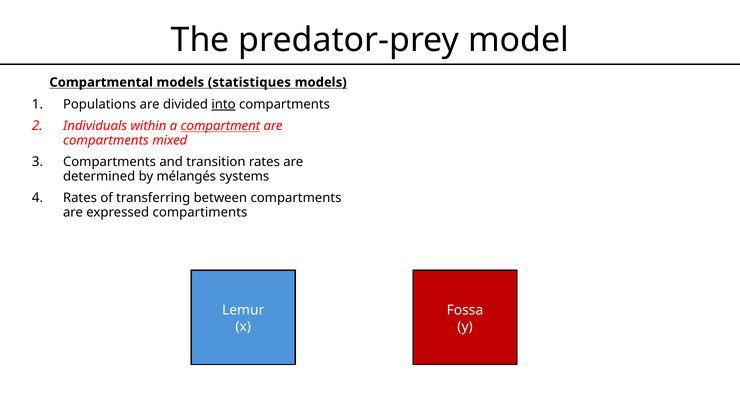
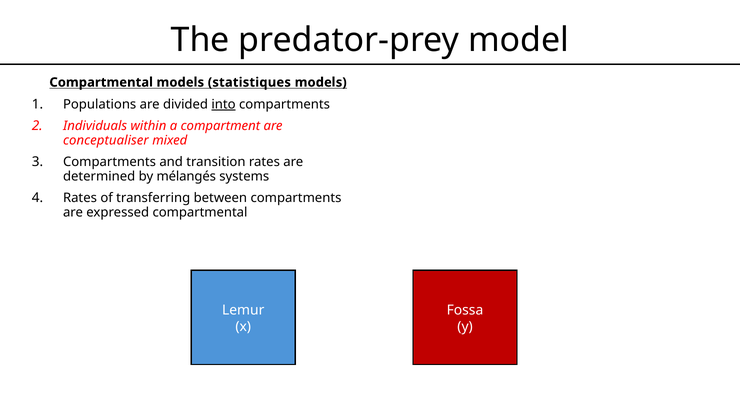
compartment underline: present -> none
compartments at (106, 140): compartments -> conceptualiser
expressed compartiments: compartiments -> compartmental
